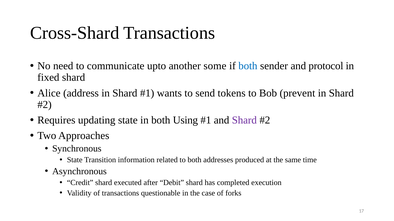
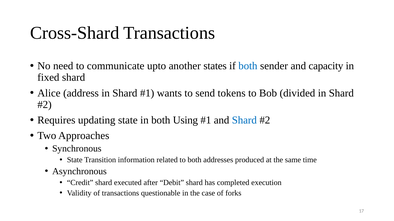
some: some -> states
protocol: protocol -> capacity
prevent: prevent -> divided
Shard at (244, 120) colour: purple -> blue
